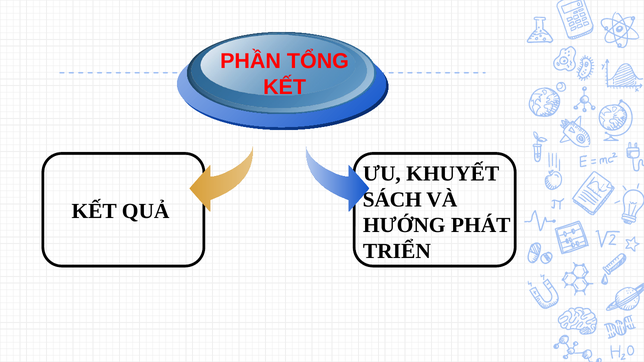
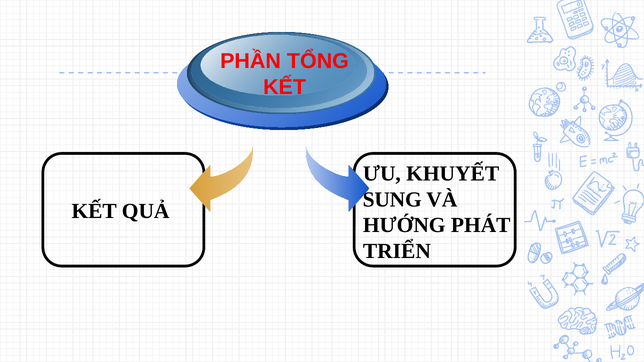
SÁCH: SÁCH -> SUNG
